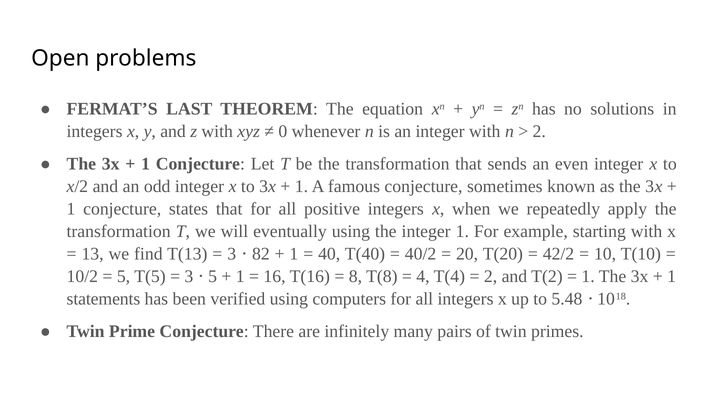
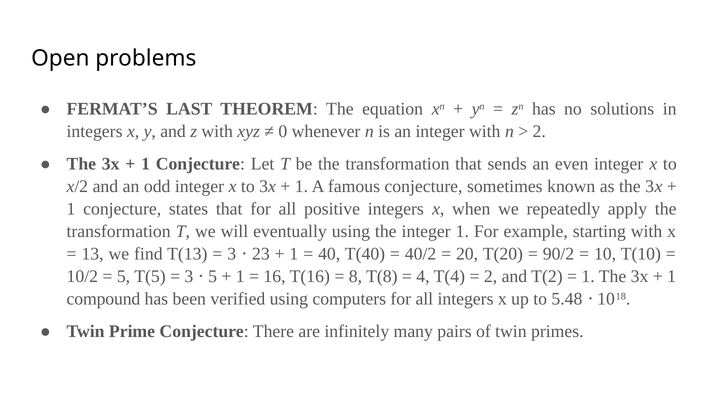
82: 82 -> 23
42/2: 42/2 -> 90/2
statements: statements -> compound
